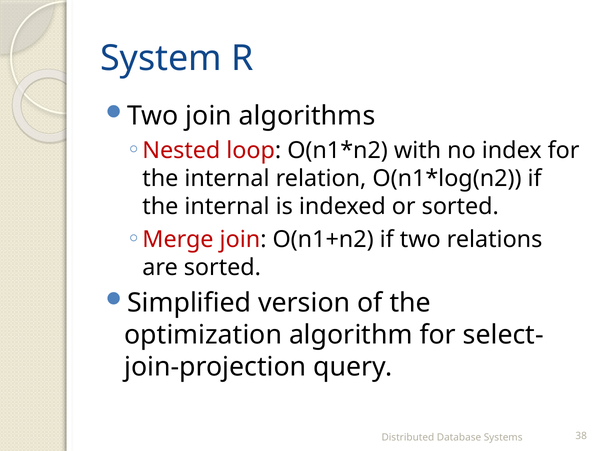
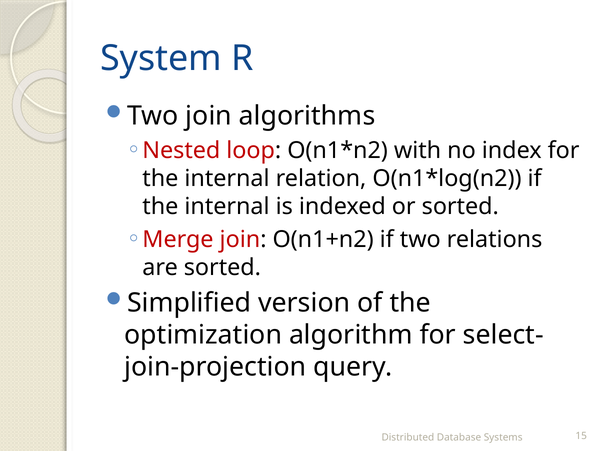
38: 38 -> 15
